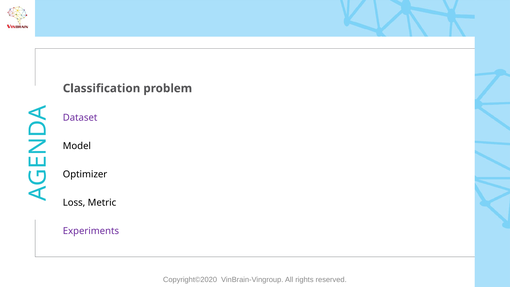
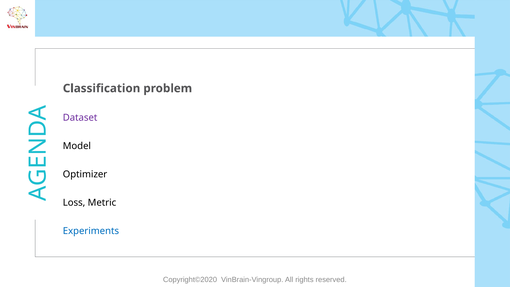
Experiments colour: purple -> blue
